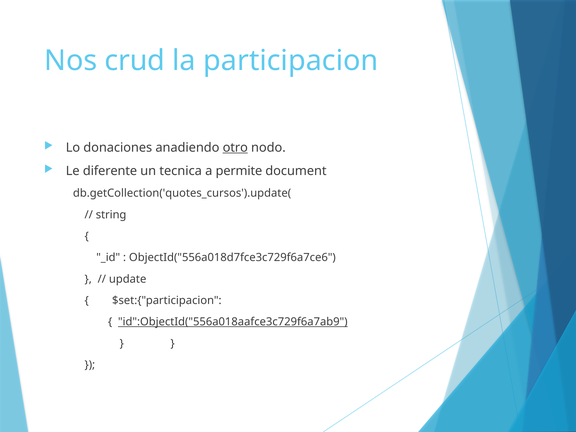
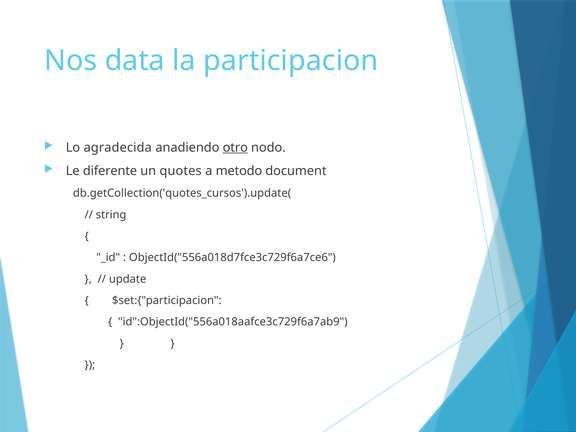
crud: crud -> data
donaciones: donaciones -> agradecida
tecnica: tecnica -> quotes
permite: permite -> metodo
id":ObjectId("556a018aafce3c729f6a7ab9 underline: present -> none
